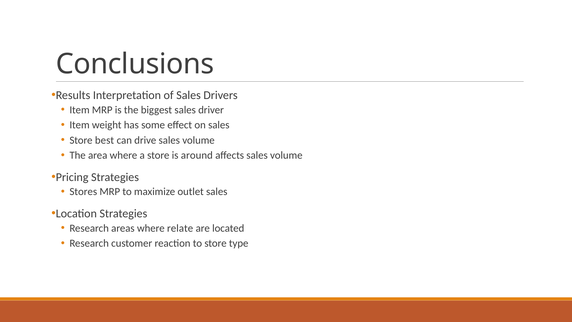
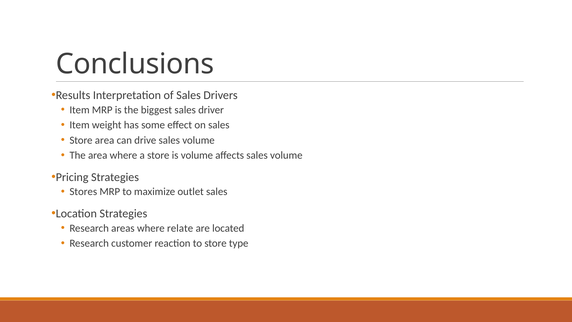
Store best: best -> area
is around: around -> volume
